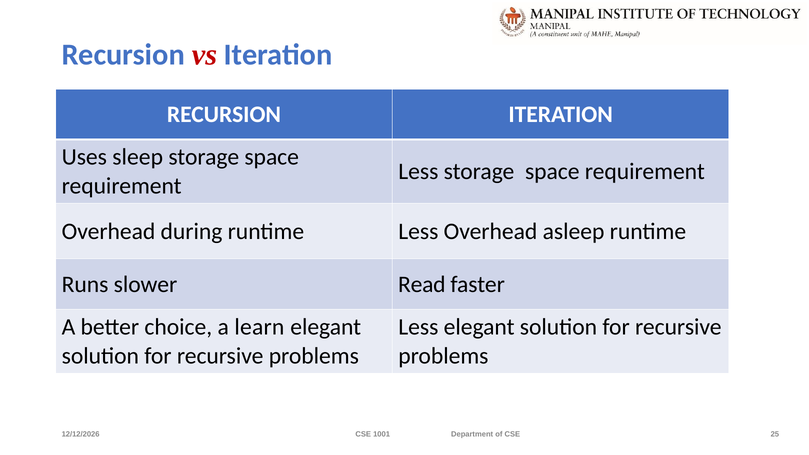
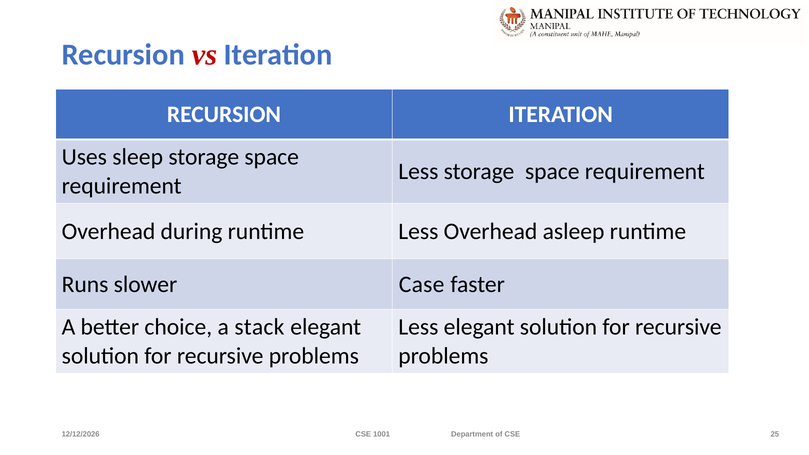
Read: Read -> Case
learn: learn -> stack
